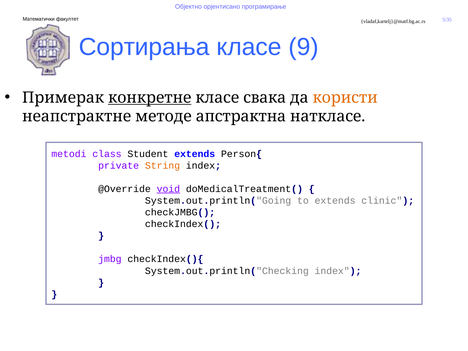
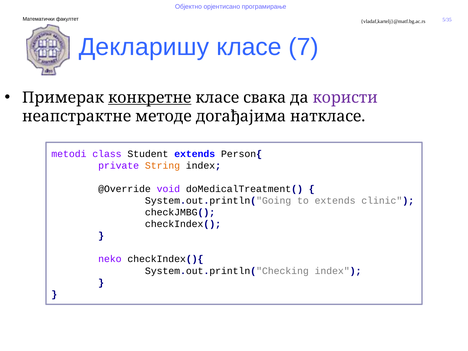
Сортирања: Сортирања -> Декларишу
9: 9 -> 7
користи colour: orange -> purple
апстрактна: апстрактна -> догађајима
void underline: present -> none
jmbg: jmbg -> neko
